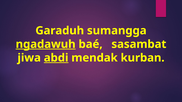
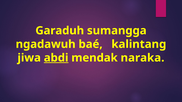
ngadawuh underline: present -> none
sasambat: sasambat -> kalintang
kurban: kurban -> naraka
